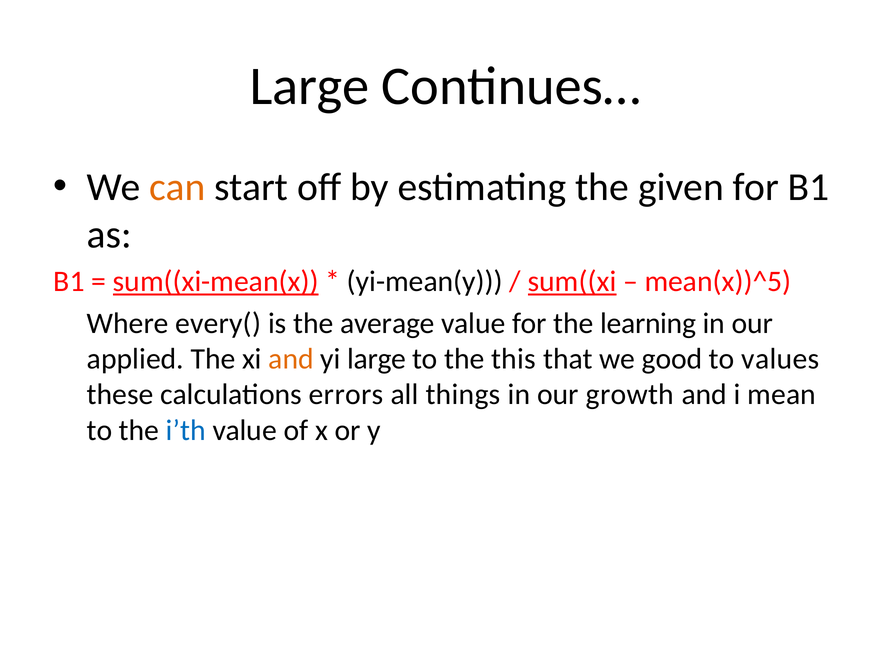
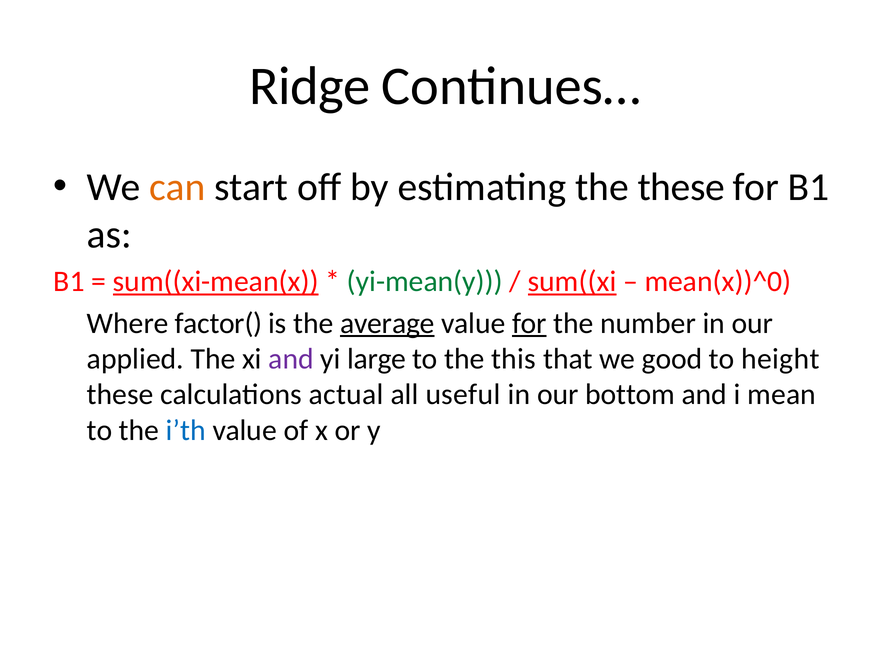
Large at (310, 86): Large -> Ridge
the given: given -> these
yi-mean(y colour: black -> green
mean(x))^5: mean(x))^5 -> mean(x))^0
every(: every( -> factor(
average underline: none -> present
for at (529, 323) underline: none -> present
learning: learning -> number
and at (291, 358) colour: orange -> purple
values: values -> height
errors: errors -> actual
things: things -> useful
growth: growth -> bottom
